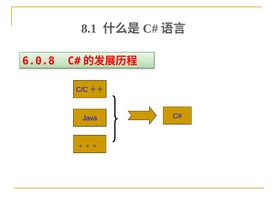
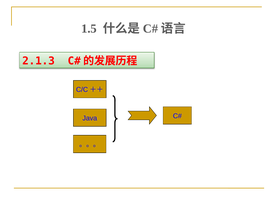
8.1: 8.1 -> 1.5
6.0.8: 6.0.8 -> 2.1.3
